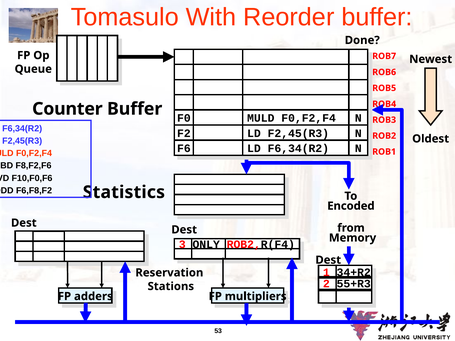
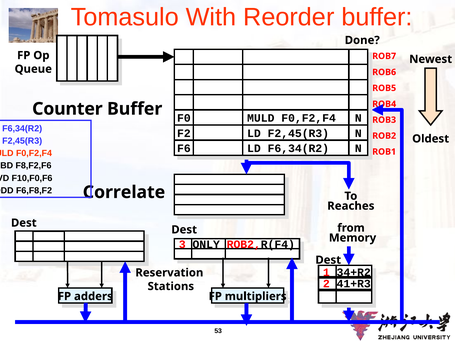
Statistics: Statistics -> Correlate
Encoded: Encoded -> Reaches
55+R3: 55+R3 -> 41+R3
